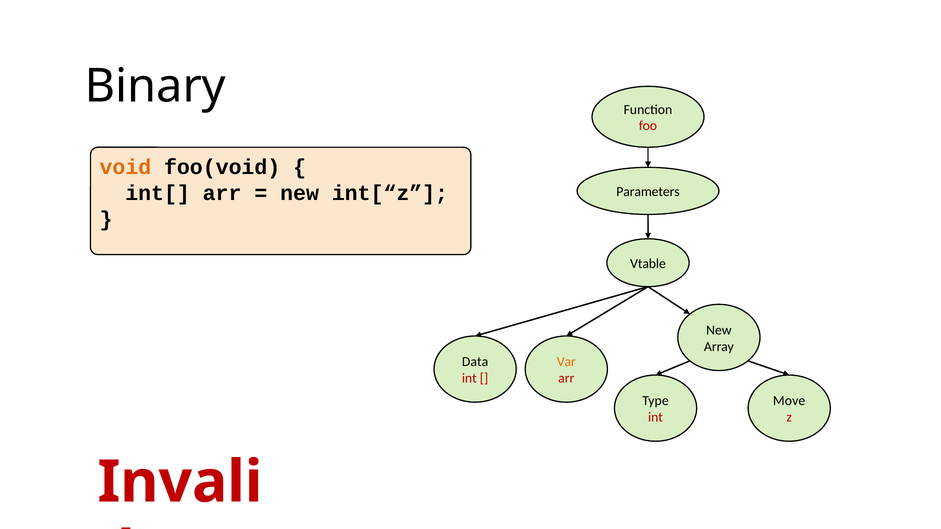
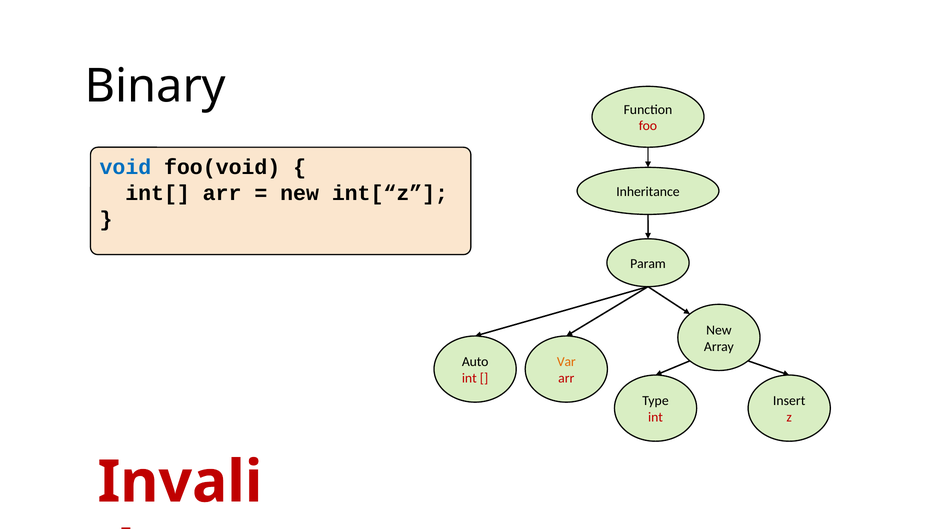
void colour: orange -> blue
Parameters: Parameters -> Inheritance
Vtable: Vtable -> Param
Data: Data -> Auto
Move: Move -> Insert
